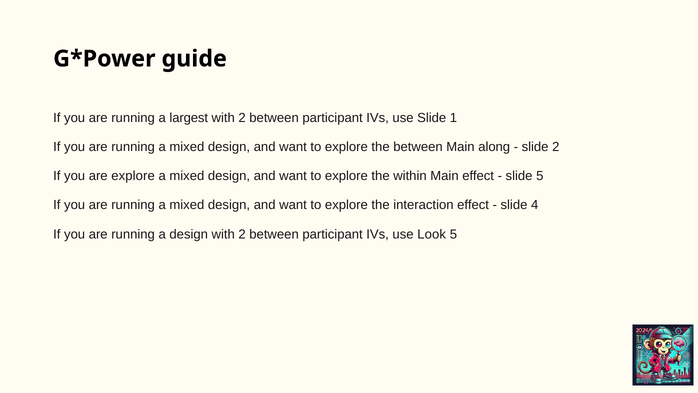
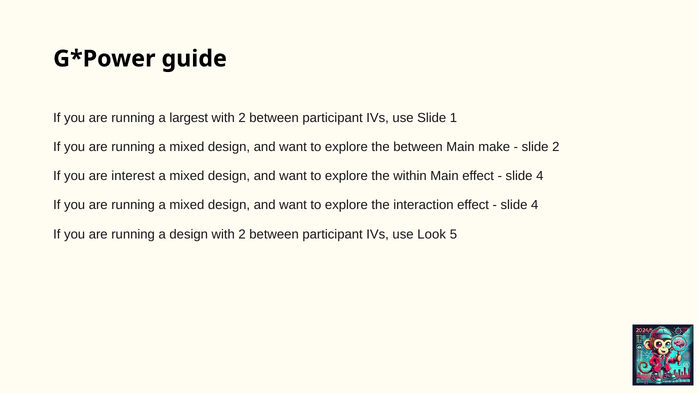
along: along -> make
are explore: explore -> interest
5 at (540, 176): 5 -> 4
